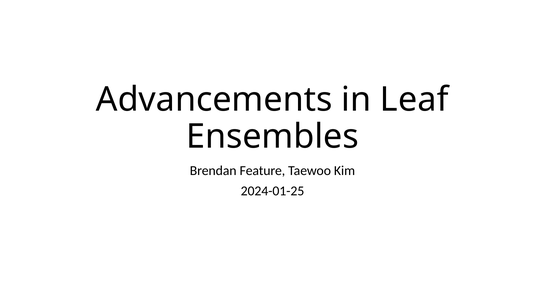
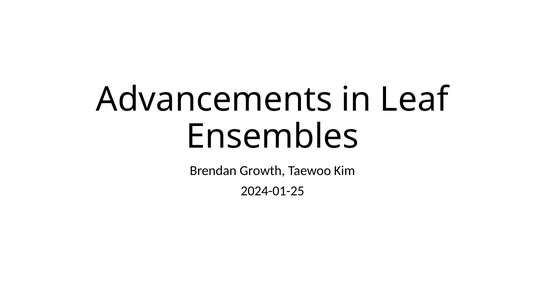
Feature: Feature -> Growth
